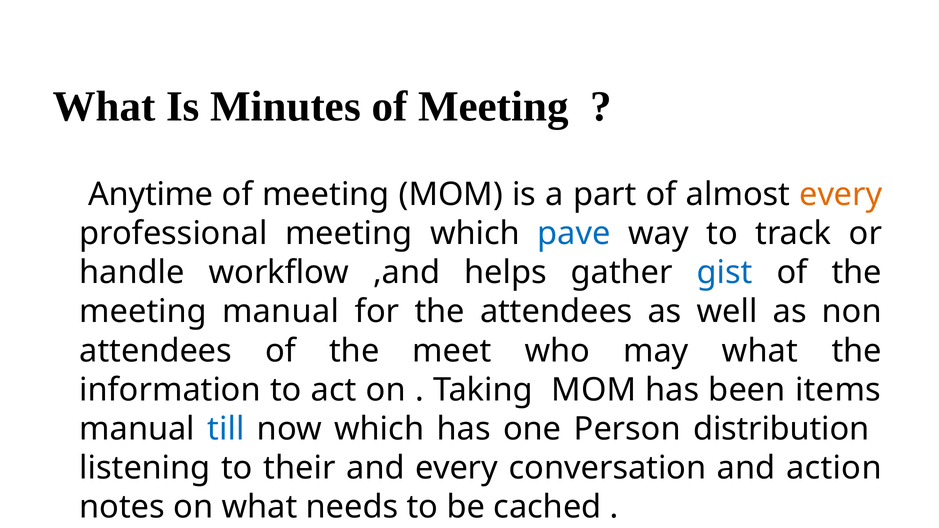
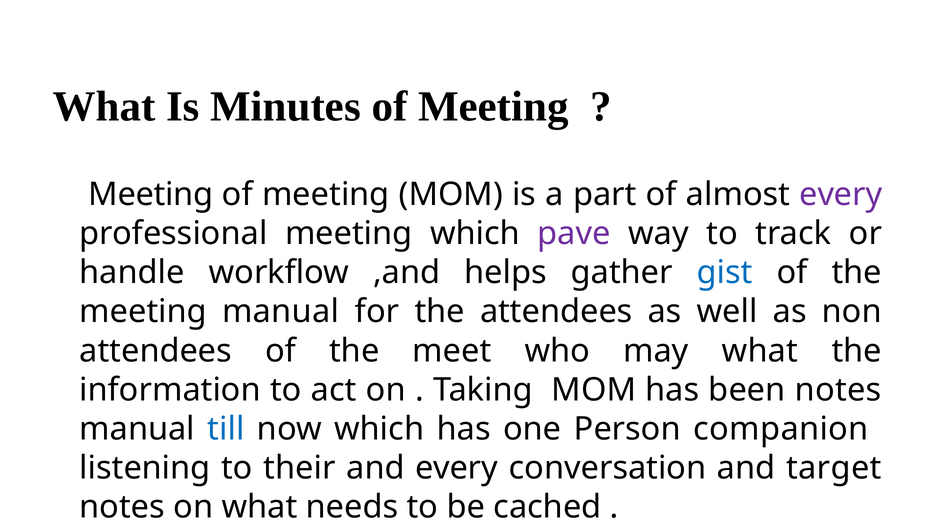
Anytime at (151, 195): Anytime -> Meeting
every at (841, 195) colour: orange -> purple
pave colour: blue -> purple
been items: items -> notes
distribution: distribution -> companion
action: action -> target
